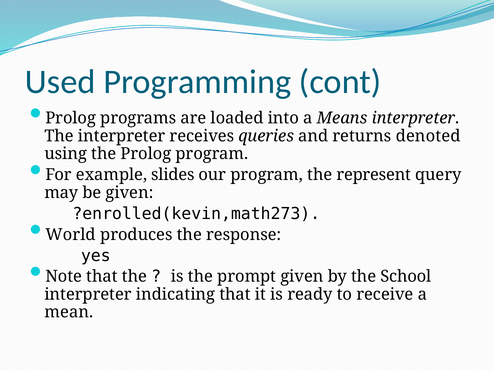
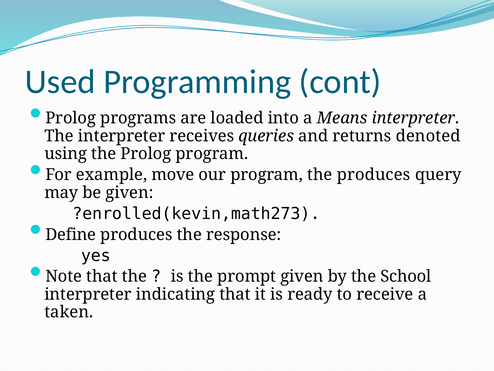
slides: slides -> move
the represent: represent -> produces
World: World -> Define
mean: mean -> taken
